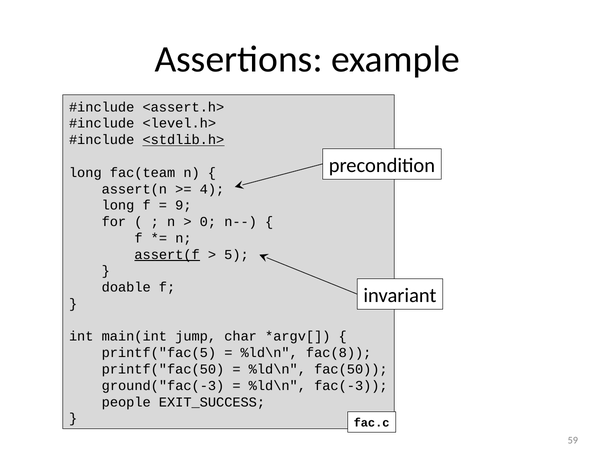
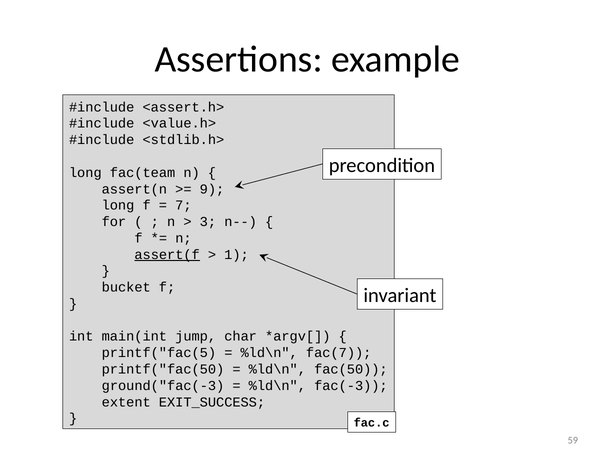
<level.h>: <level.h> -> <value.h>
<stdlib.h> underline: present -> none
4: 4 -> 9
9: 9 -> 7
0: 0 -> 3
5: 5 -> 1
doable: doable -> bucket
fac(8: fac(8 -> fac(7
people: people -> extent
